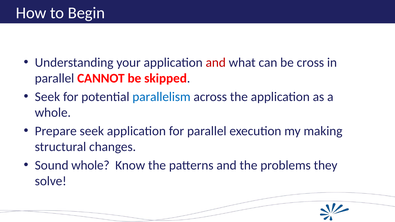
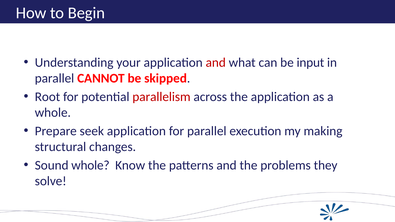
cross: cross -> input
Seek at (47, 97): Seek -> Root
parallelism colour: blue -> red
